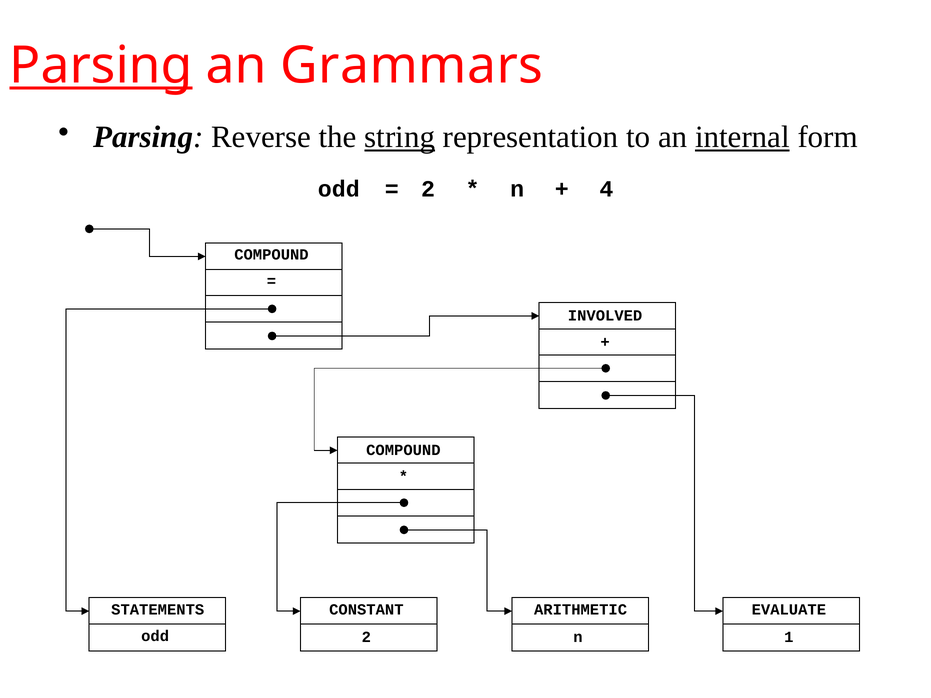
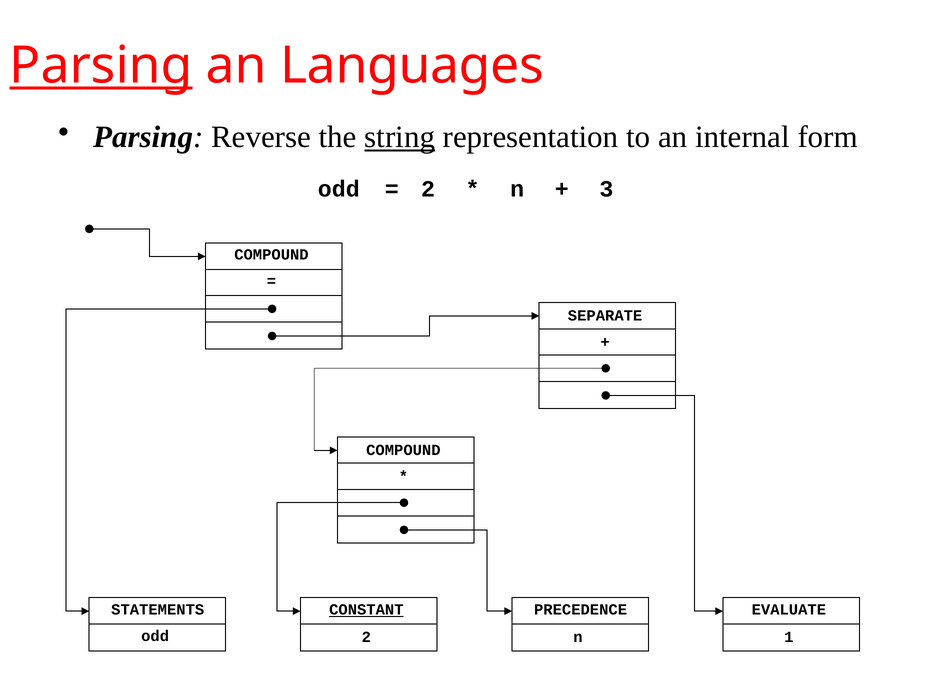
Grammars: Grammars -> Languages
internal underline: present -> none
4: 4 -> 3
INVOLVED: INVOLVED -> SEPARATE
CONSTANT underline: none -> present
ARITHMETIC: ARITHMETIC -> PRECEDENCE
